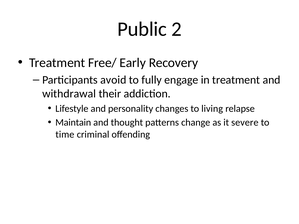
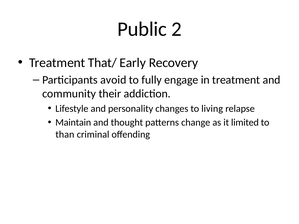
Free/: Free/ -> That/
withdrawal: withdrawal -> community
severe: severe -> limited
time: time -> than
